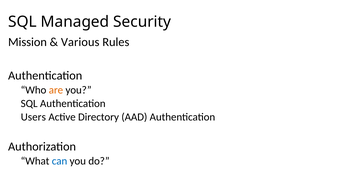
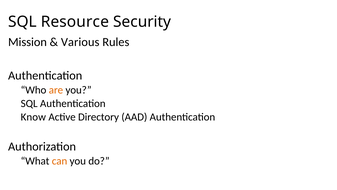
Managed: Managed -> Resource
Users: Users -> Know
can colour: blue -> orange
